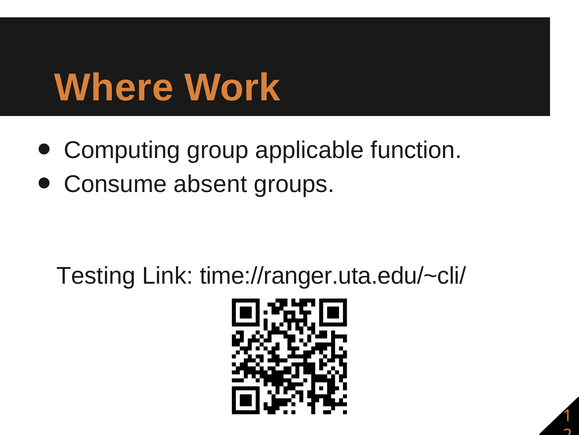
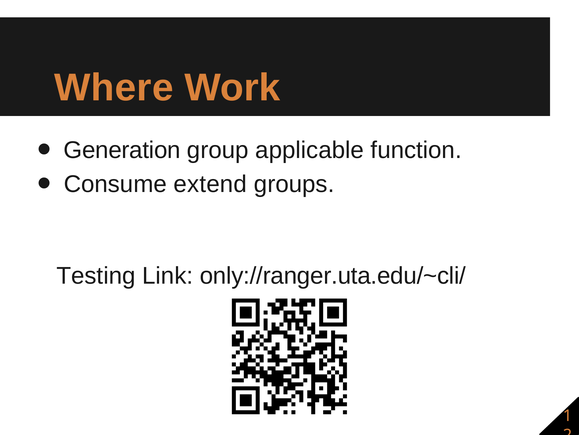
Computing: Computing -> Generation
absent: absent -> extend
time://ranger.uta.edu/~cli/: time://ranger.uta.edu/~cli/ -> only://ranger.uta.edu/~cli/
